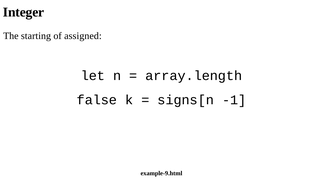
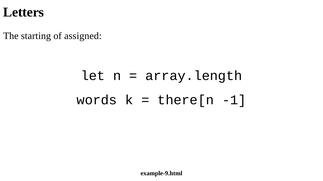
Integer: Integer -> Letters
false: false -> words
signs[n: signs[n -> there[n
